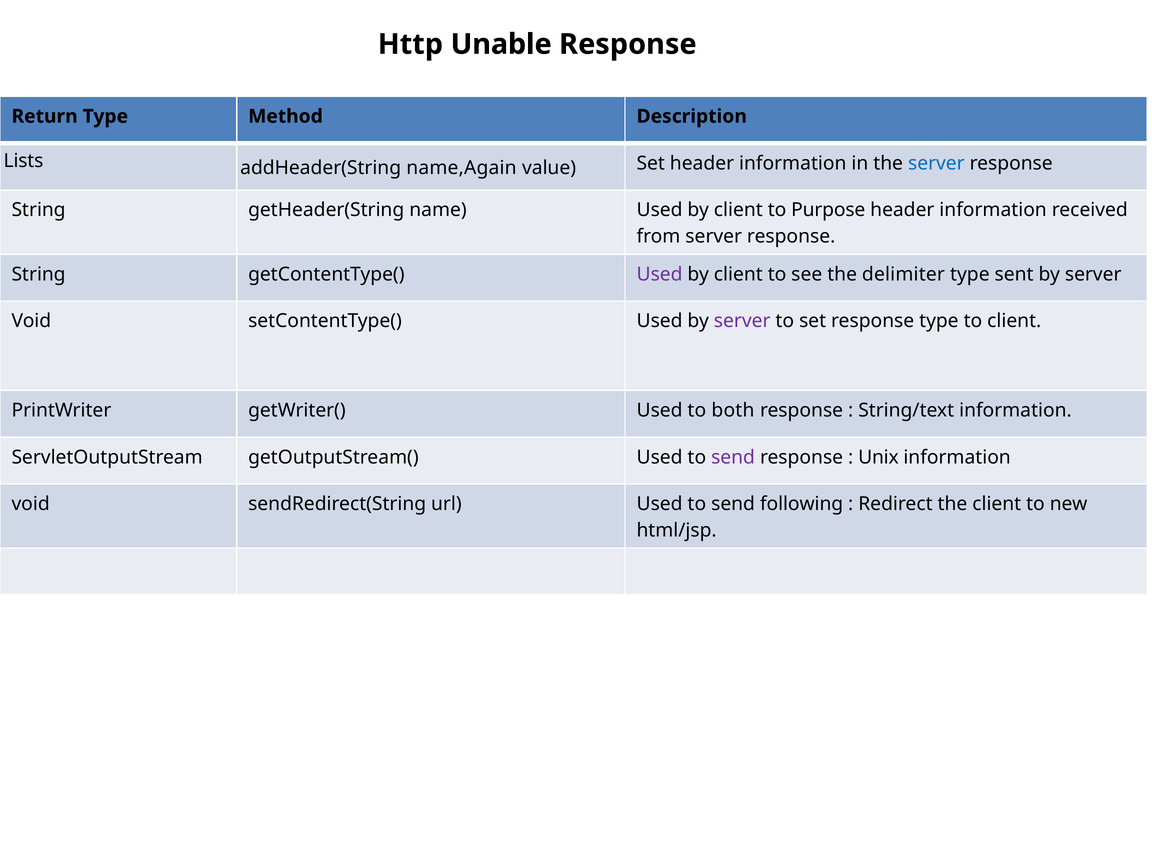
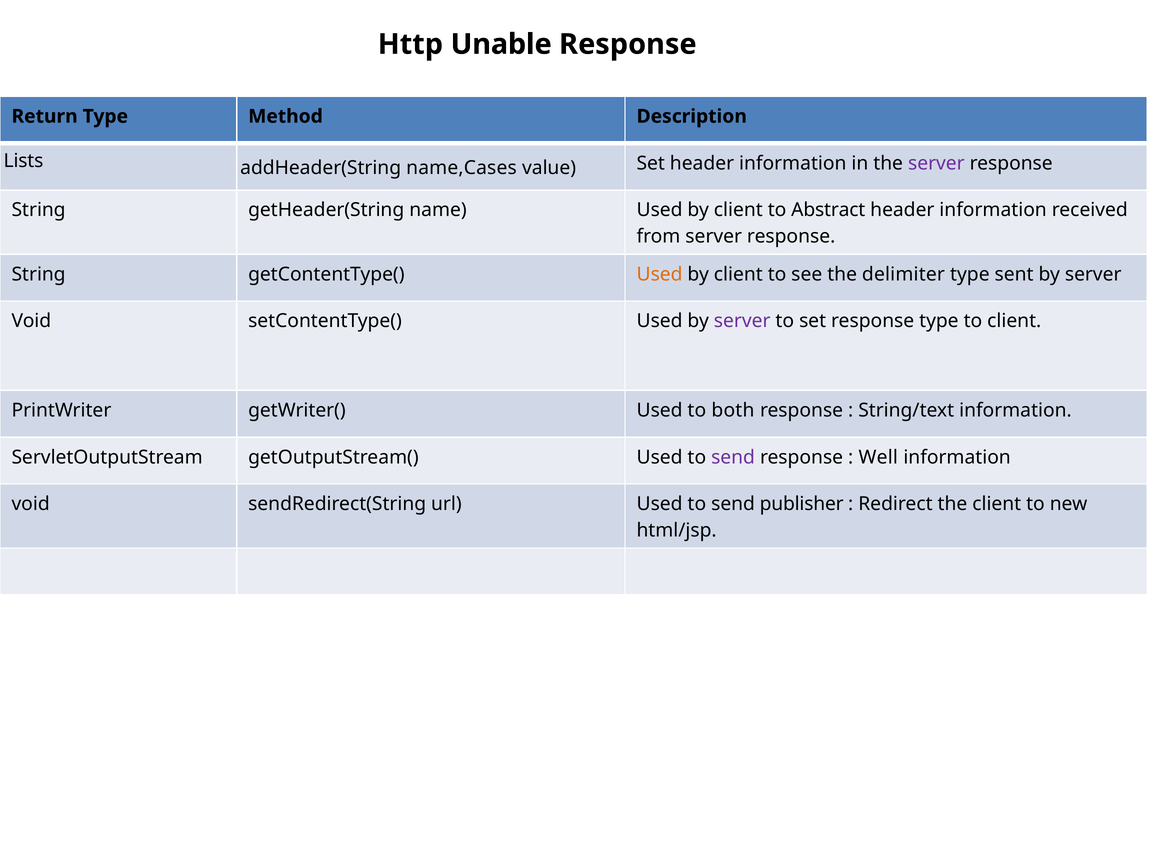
name,Again: name,Again -> name,Cases
server at (936, 163) colour: blue -> purple
Purpose: Purpose -> Abstract
Used at (660, 274) colour: purple -> orange
Unix: Unix -> Well
following: following -> publisher
